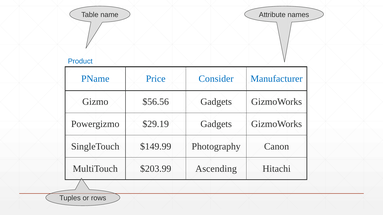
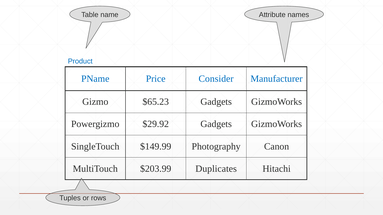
$56.56: $56.56 -> $65.23
$29.19: $29.19 -> $29.92
Ascending: Ascending -> Duplicates
